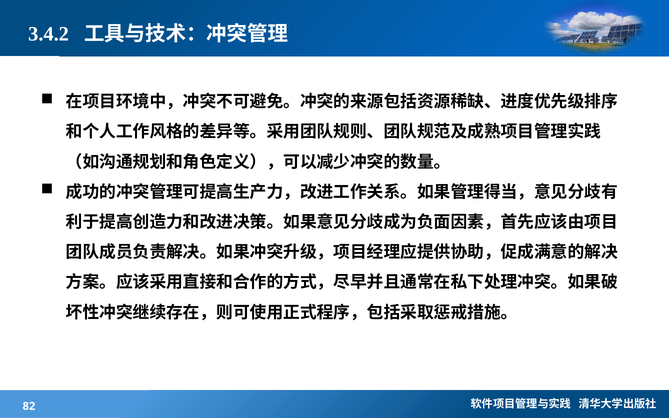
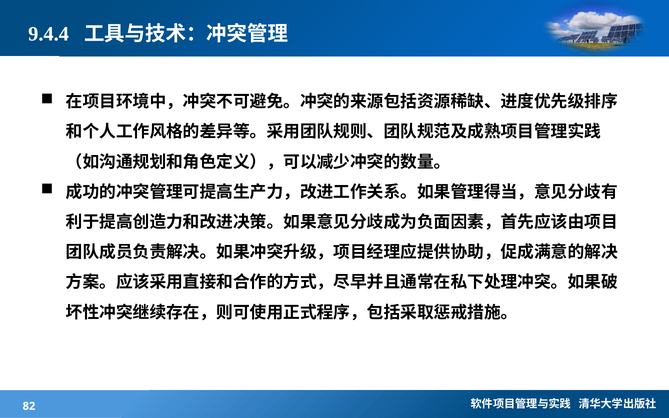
3.4.2: 3.4.2 -> 9.4.4
